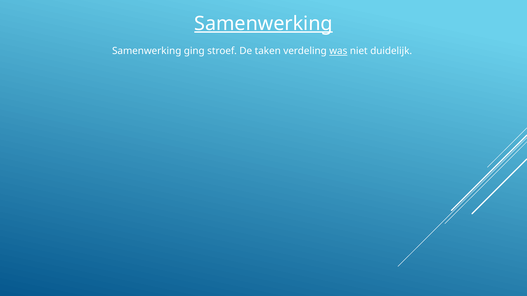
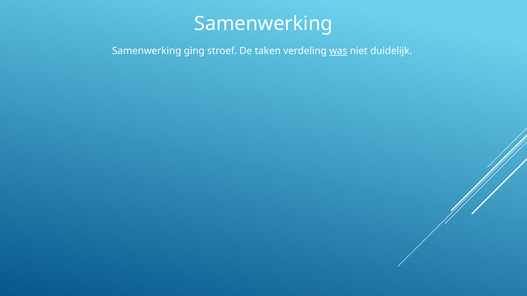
Samenwerking at (263, 24) underline: present -> none
